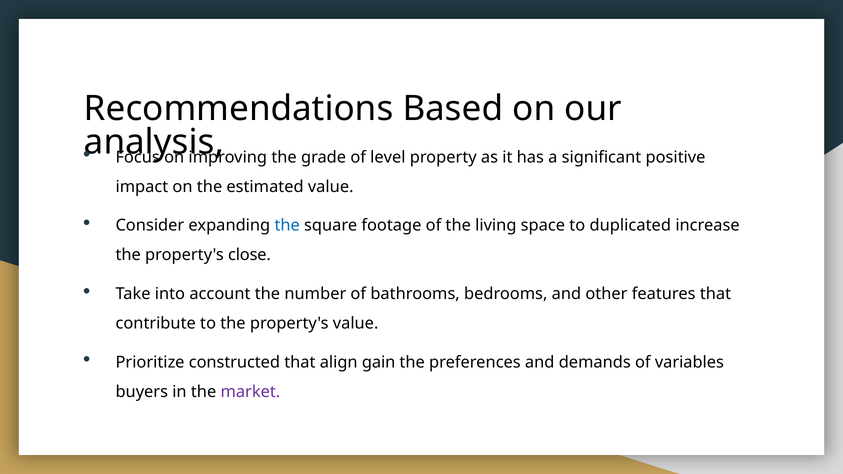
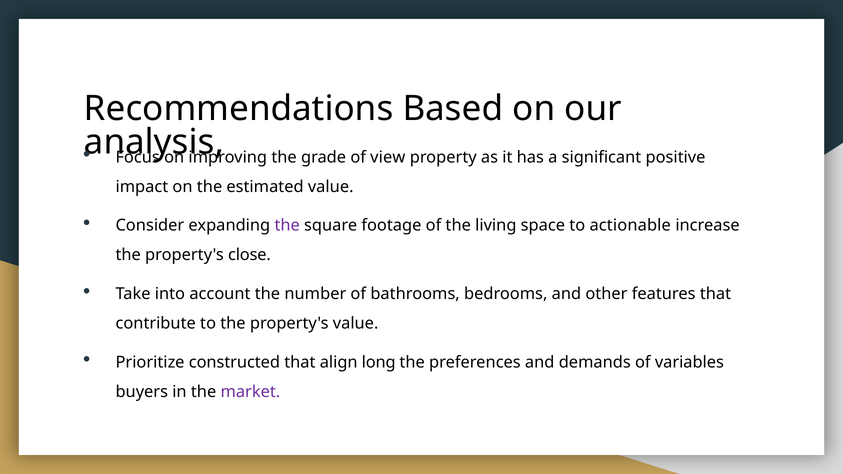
level: level -> view
the at (287, 226) colour: blue -> purple
duplicated: duplicated -> actionable
gain: gain -> long
